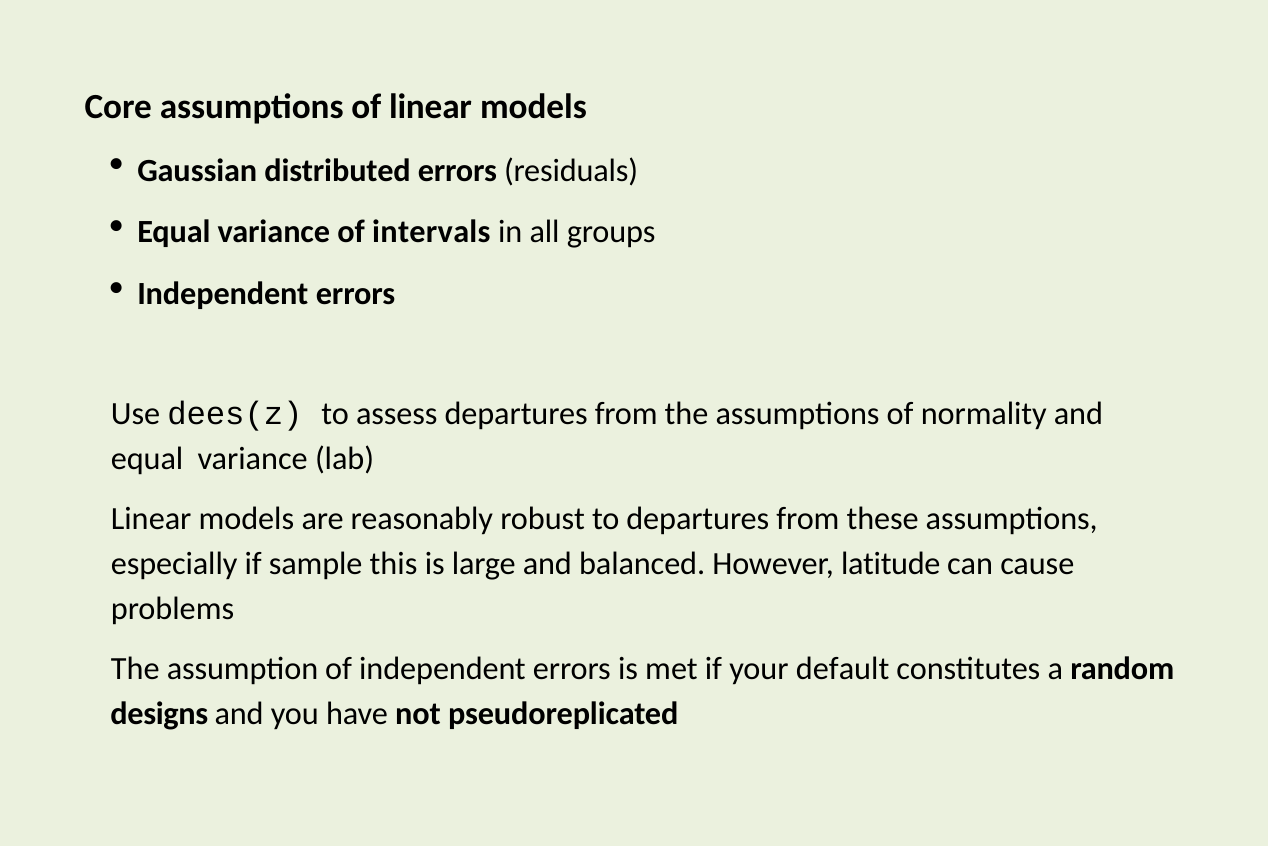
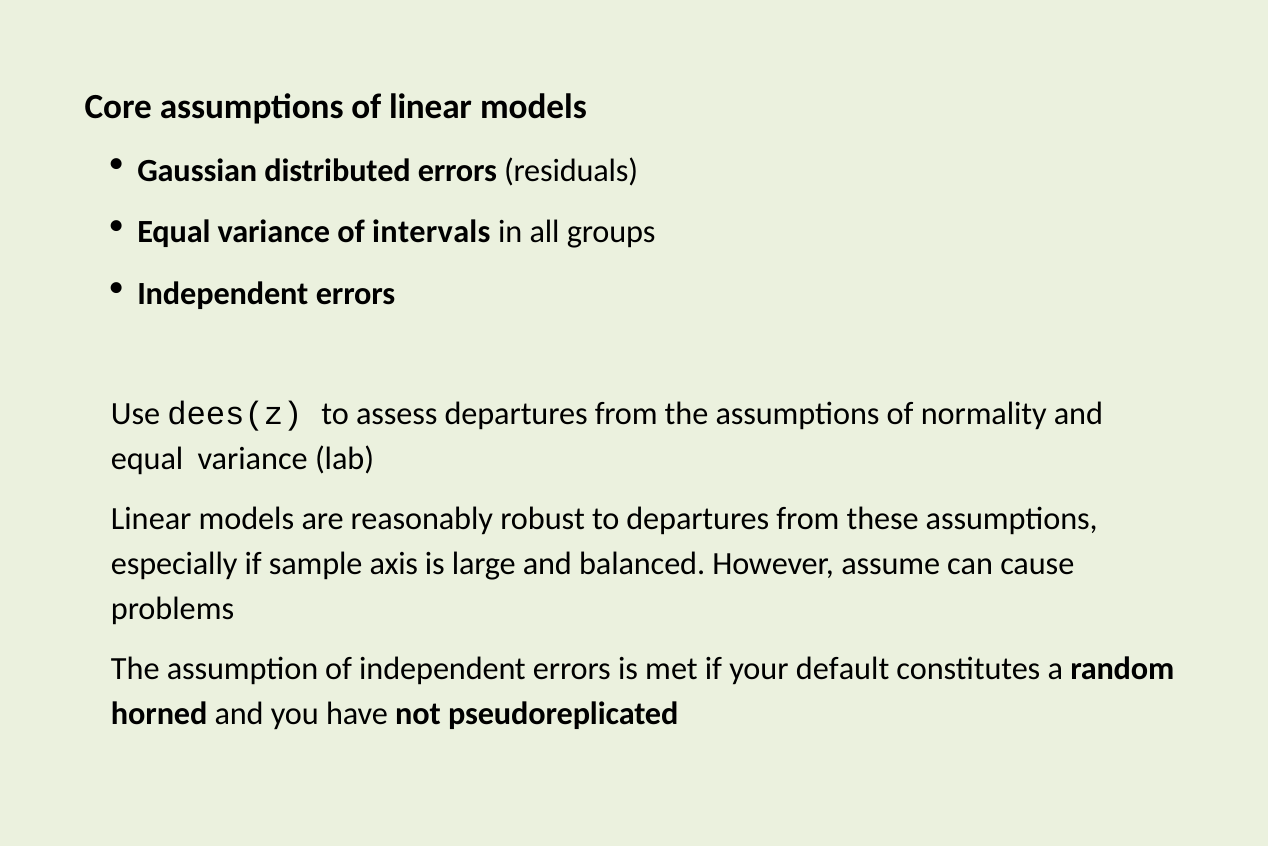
this: this -> axis
latitude: latitude -> assume
designs: designs -> horned
